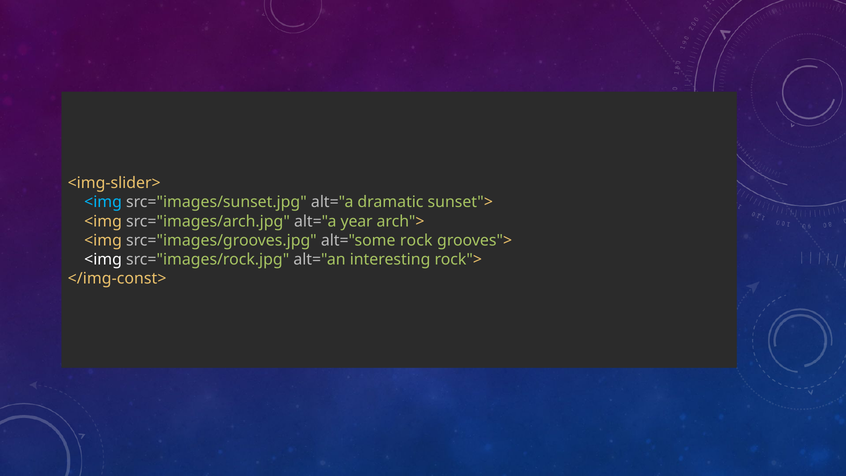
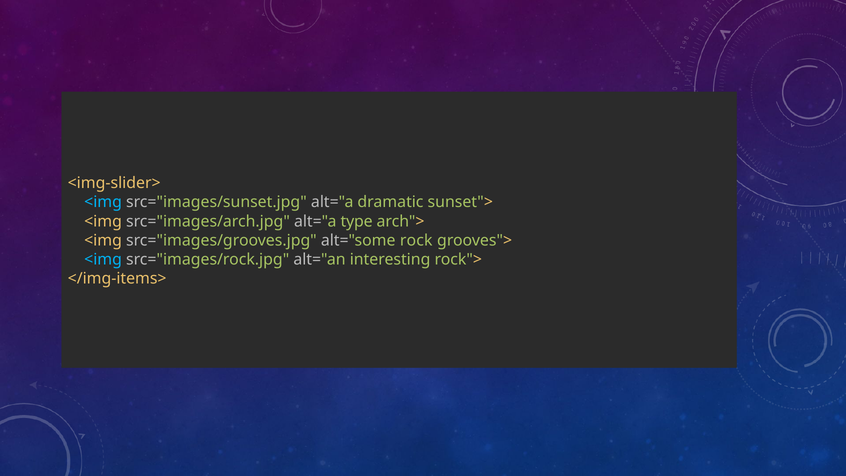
year: year -> type
<img at (103, 259) colour: white -> light blue
</img-const>: </img-const> -> </img-items>
